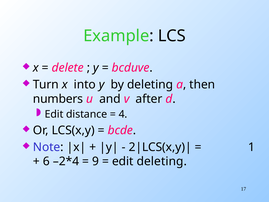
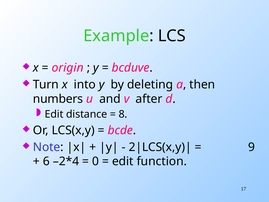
delete: delete -> origin
4: 4 -> 8
1: 1 -> 9
9: 9 -> 0
edit deleting: deleting -> function
